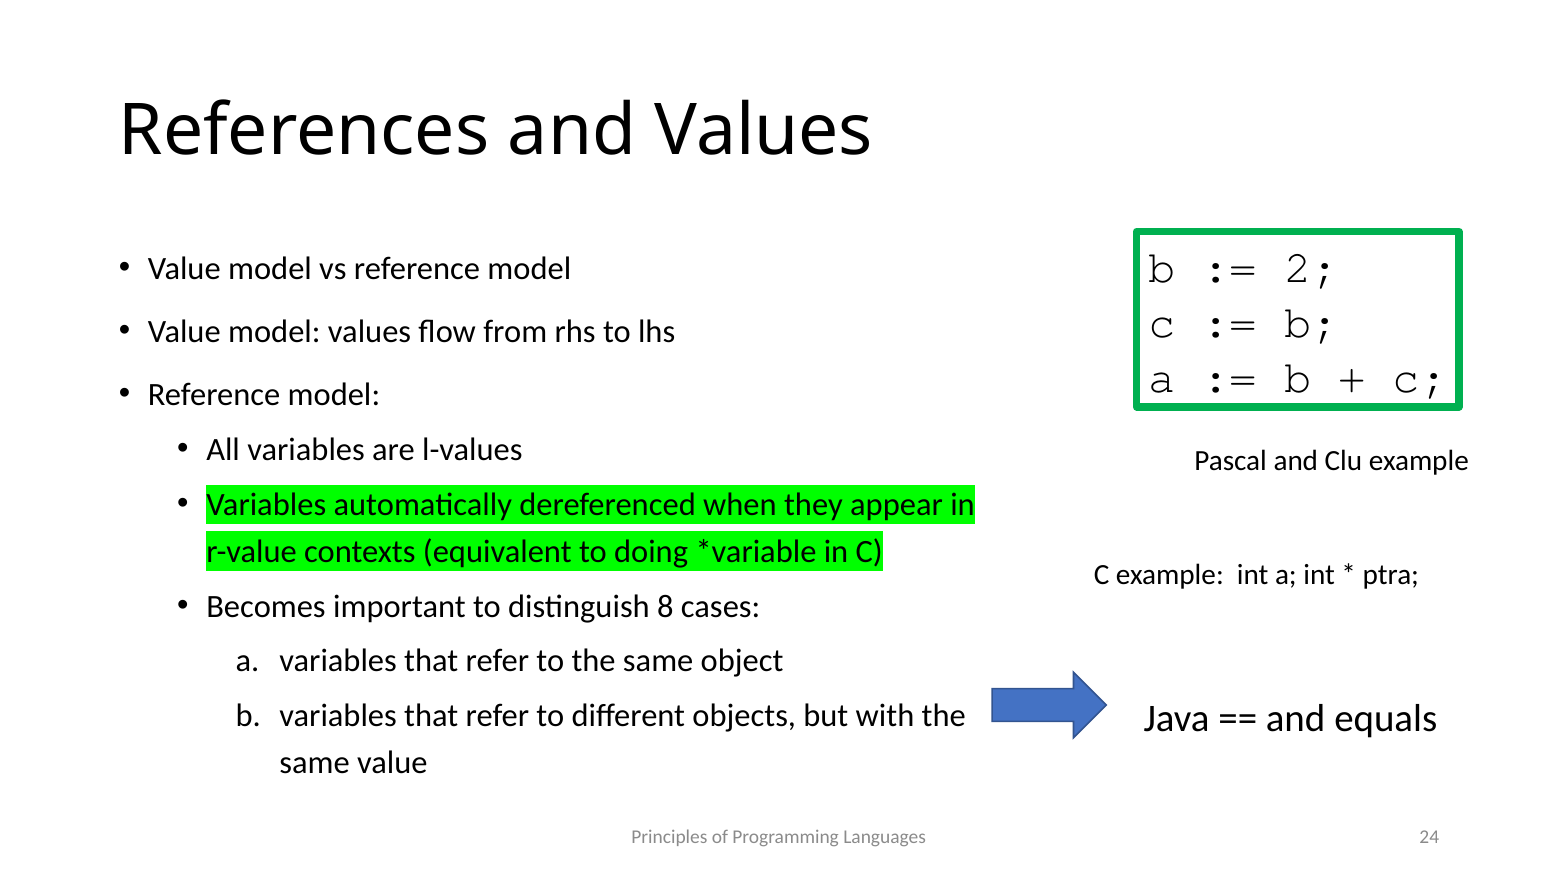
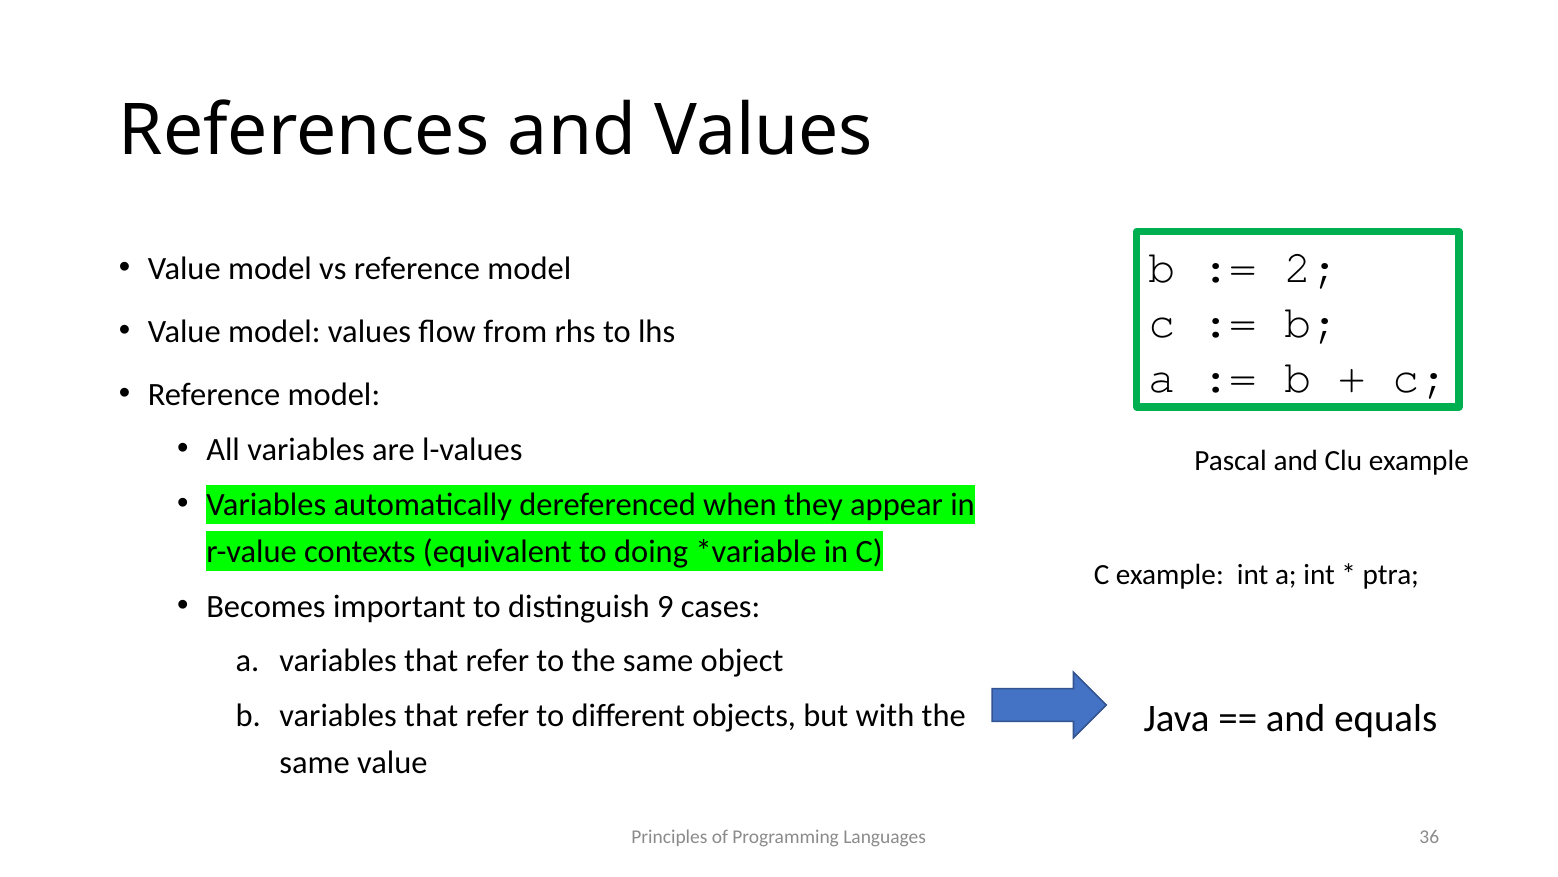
8: 8 -> 9
24: 24 -> 36
